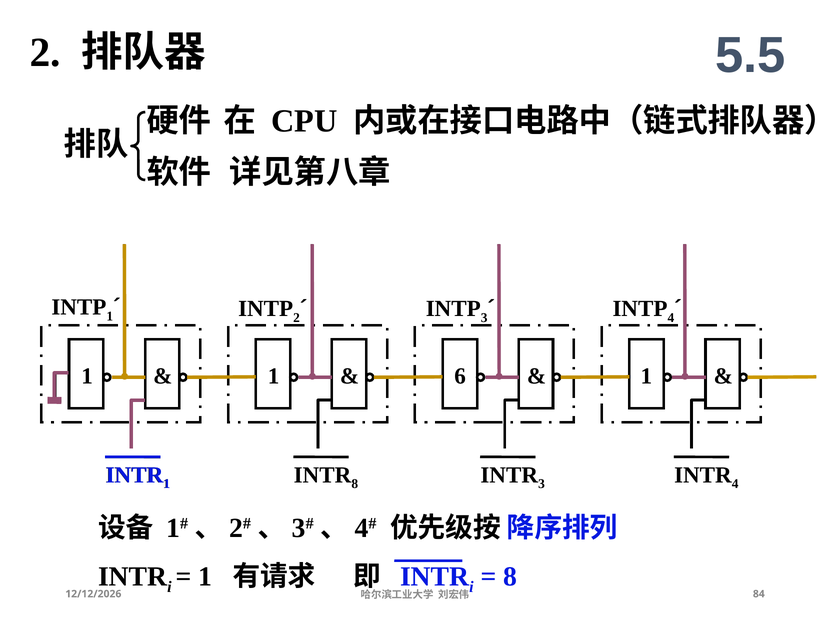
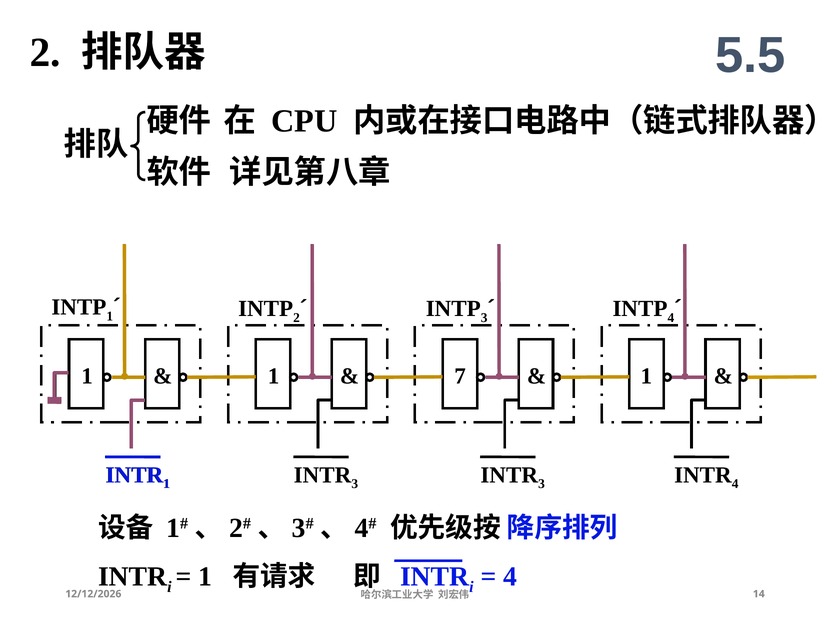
6: 6 -> 7
8 at (355, 484): 8 -> 3
8 at (510, 576): 8 -> 4
84: 84 -> 14
